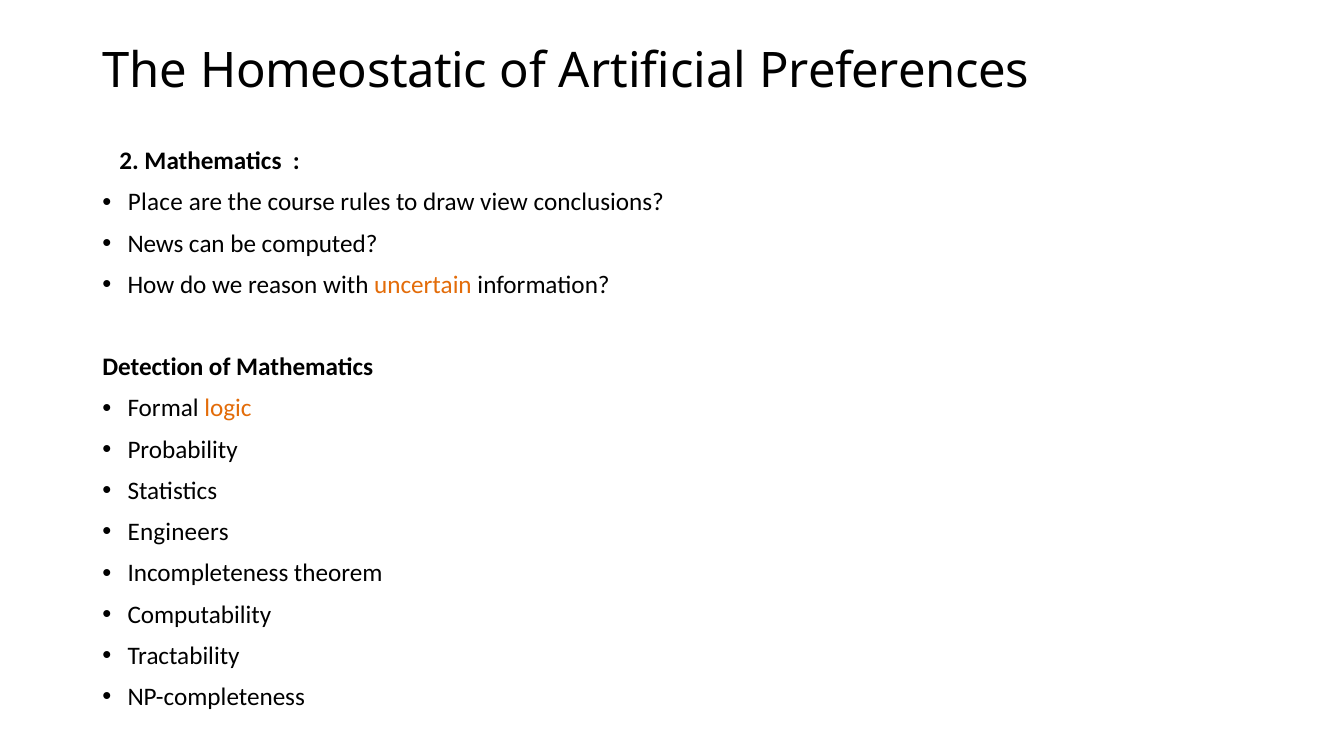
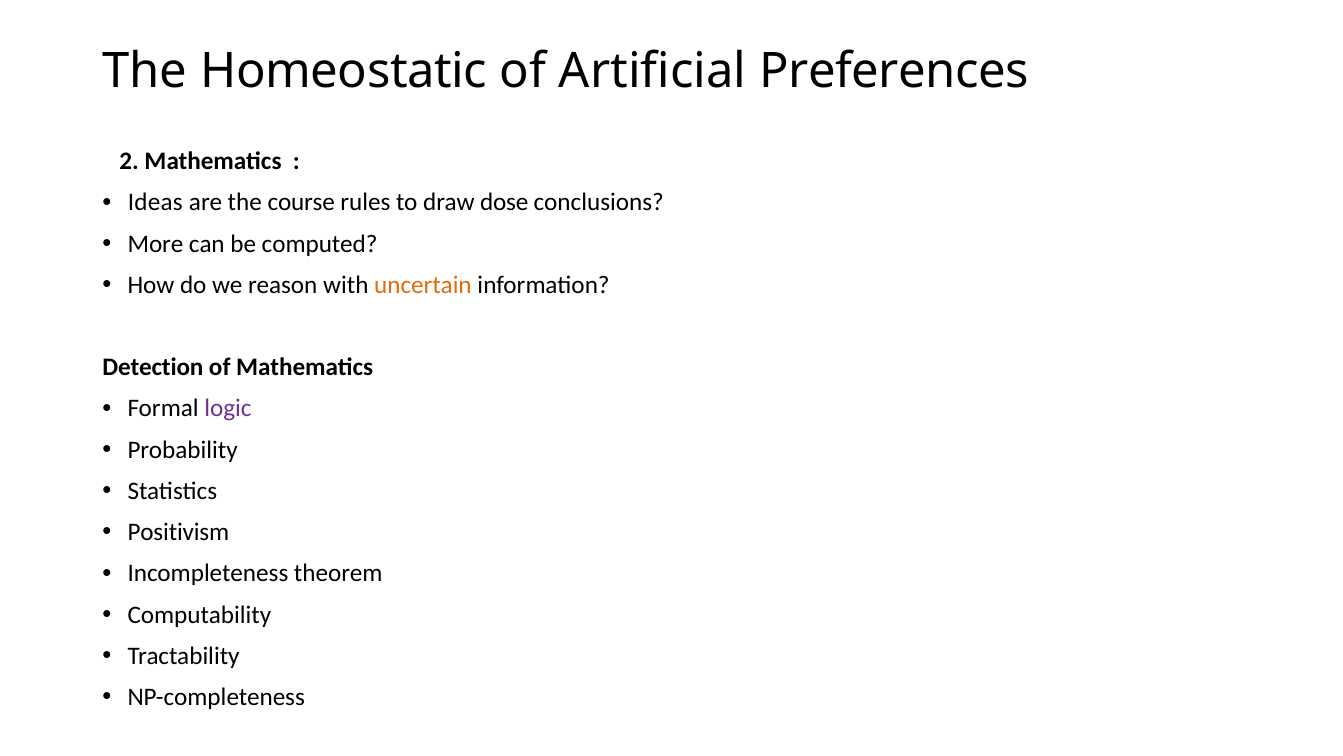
Place: Place -> Ideas
view: view -> dose
News: News -> More
logic colour: orange -> purple
Engineers: Engineers -> Positivism
